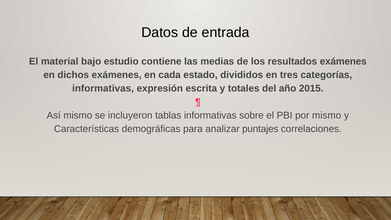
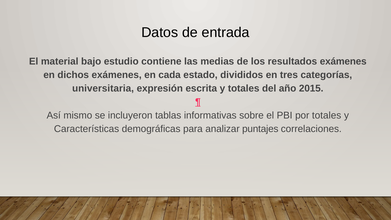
informativas at (103, 88): informativas -> universitaria
por mismo: mismo -> totales
